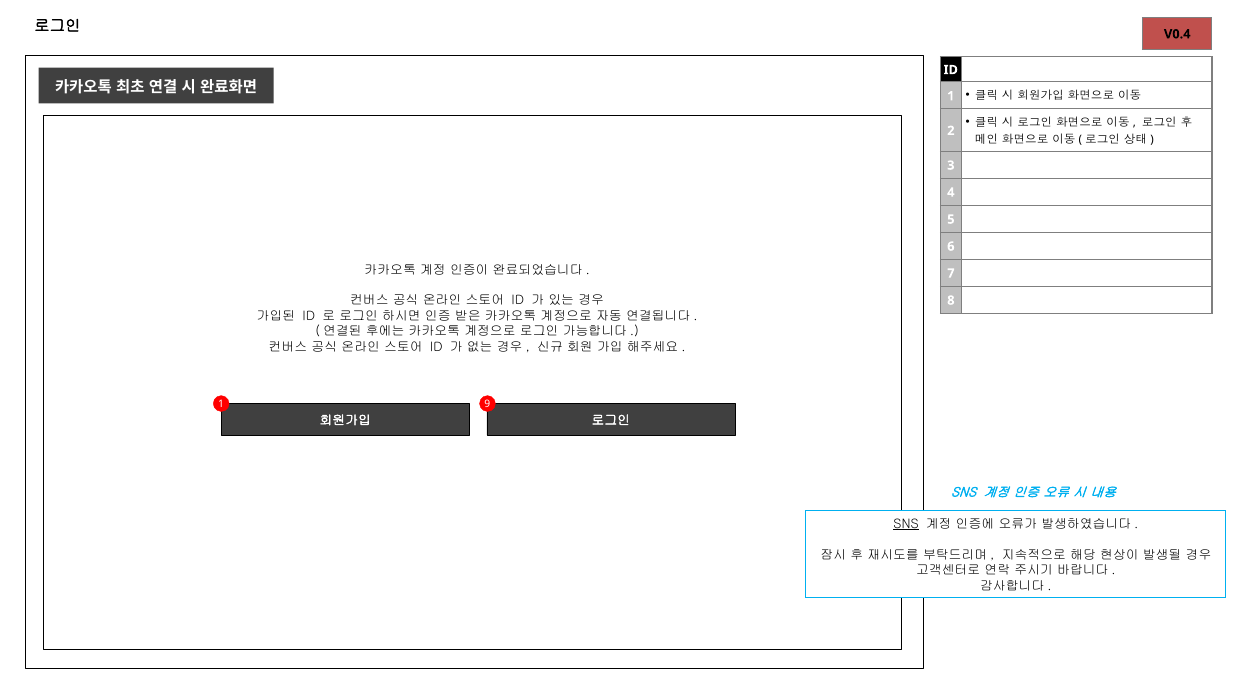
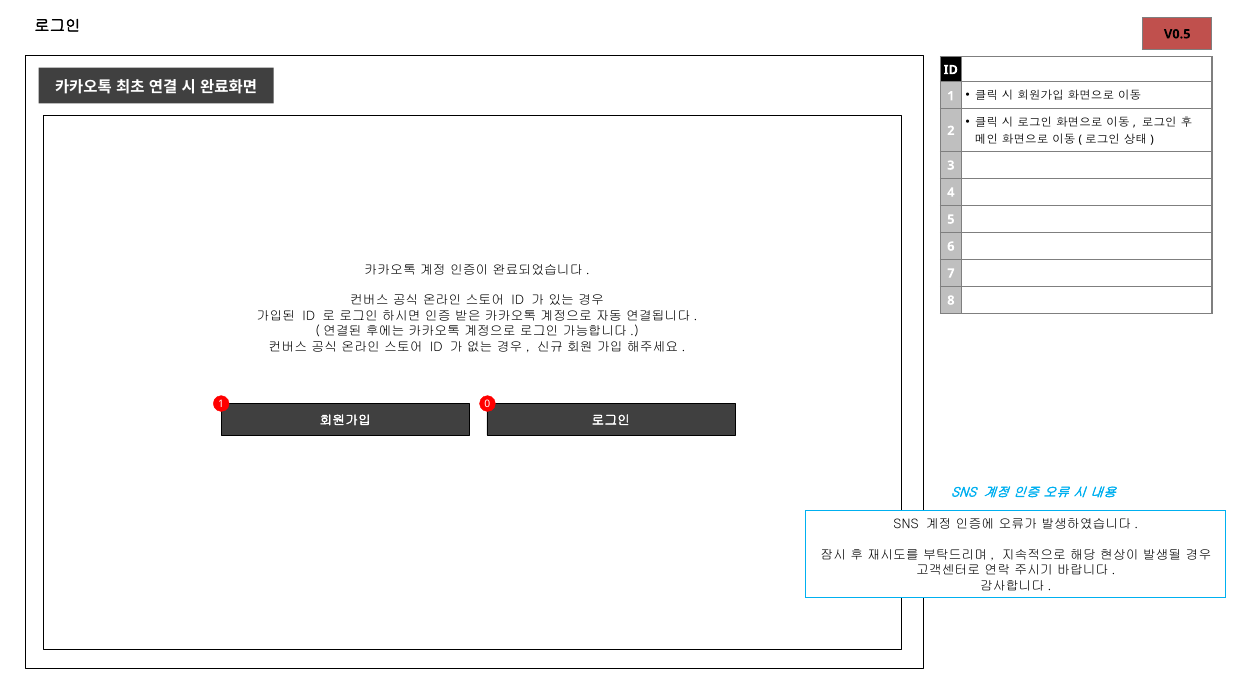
V0.4: V0.4 -> V0.5
9: 9 -> 0
SNS at (906, 524) underline: present -> none
